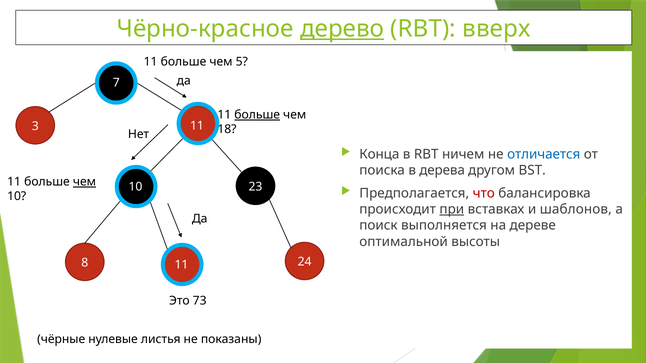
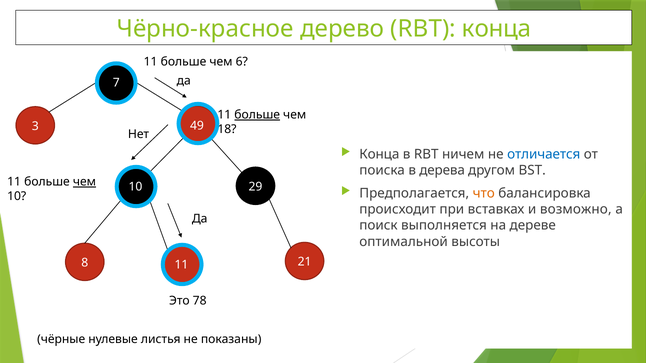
дерево underline: present -> none
RBT вверх: вверх -> конца
5: 5 -> 6
3 11: 11 -> 49
23: 23 -> 29
что colour: red -> orange
при underline: present -> none
шаблонов: шаблонов -> возможно
24: 24 -> 21
73: 73 -> 78
